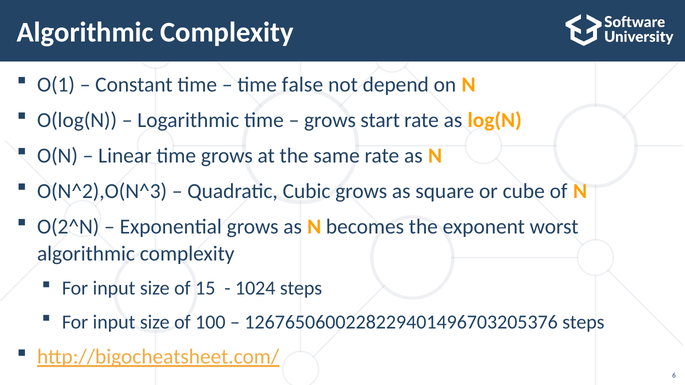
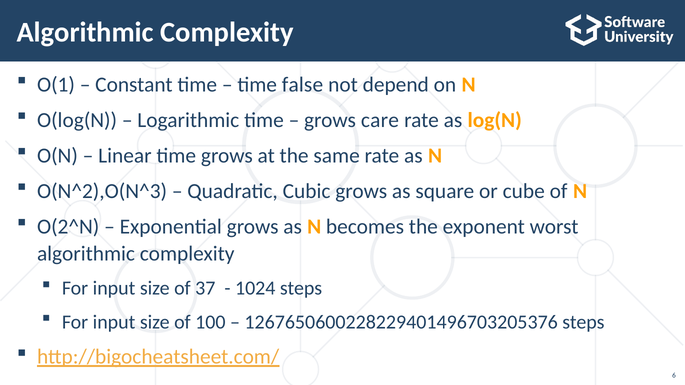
start: start -> care
15: 15 -> 37
